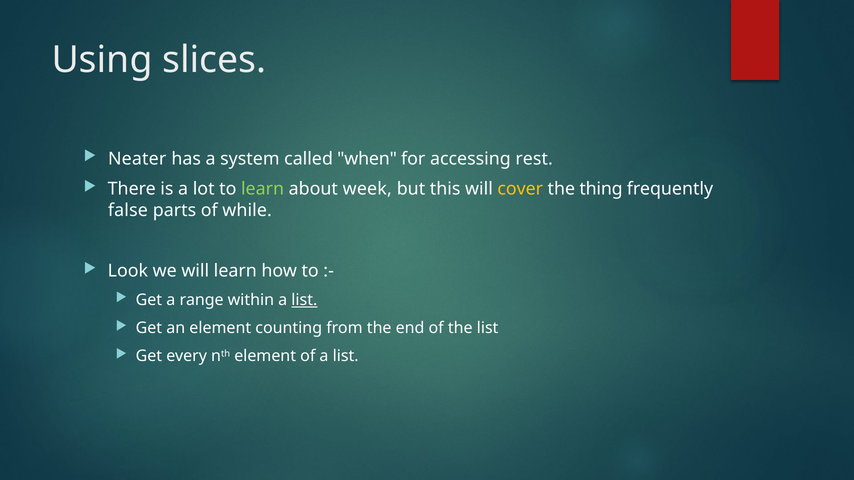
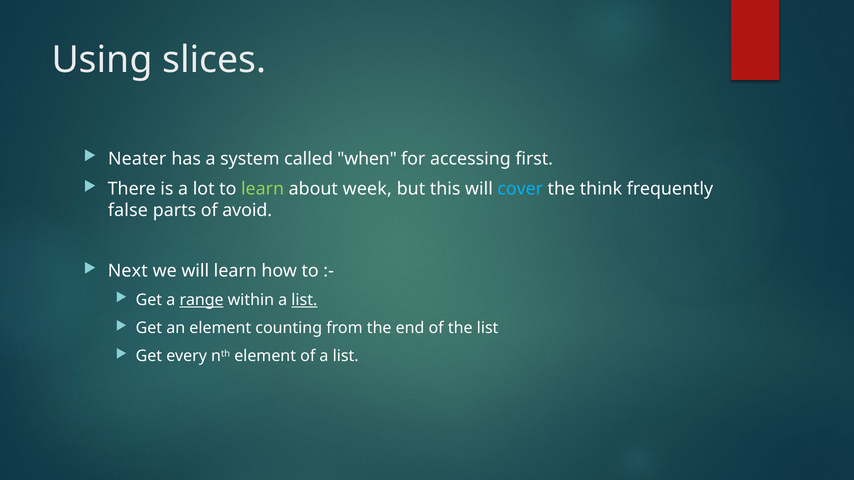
rest: rest -> first
cover colour: yellow -> light blue
thing: thing -> think
while: while -> avoid
Look: Look -> Next
range underline: none -> present
